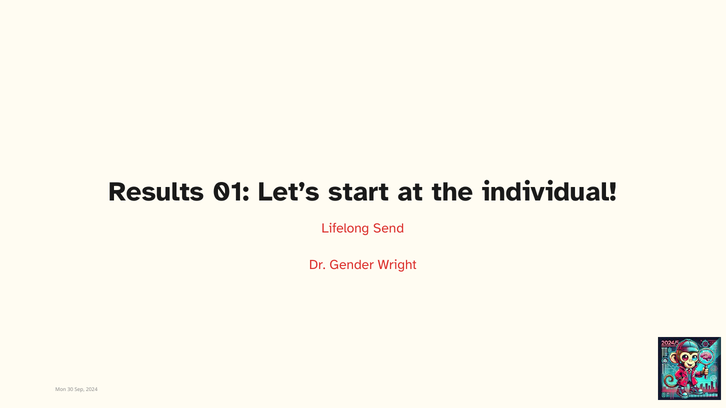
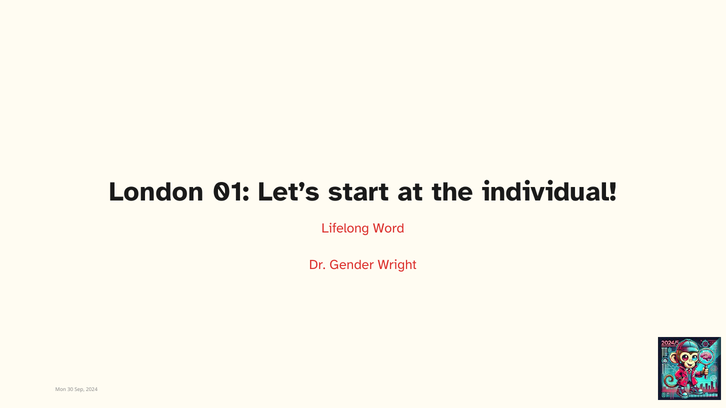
Results: Results -> London
Send: Send -> Word
